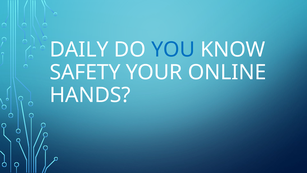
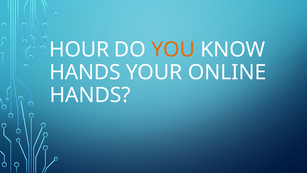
DAILY: DAILY -> HOUR
YOU colour: blue -> orange
SAFETY at (85, 72): SAFETY -> HANDS
